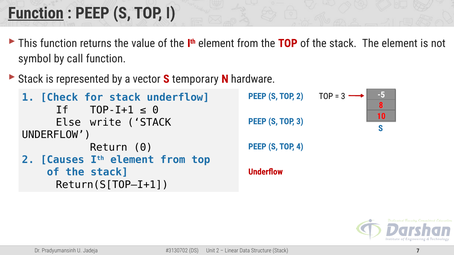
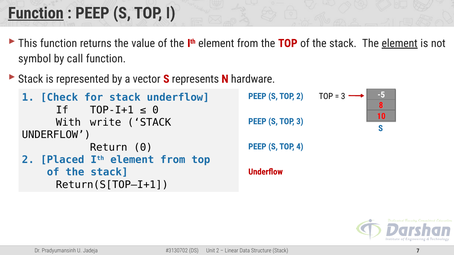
element at (400, 43) underline: none -> present
temporary: temporary -> represents
Else: Else -> With
Causes: Causes -> Placed
